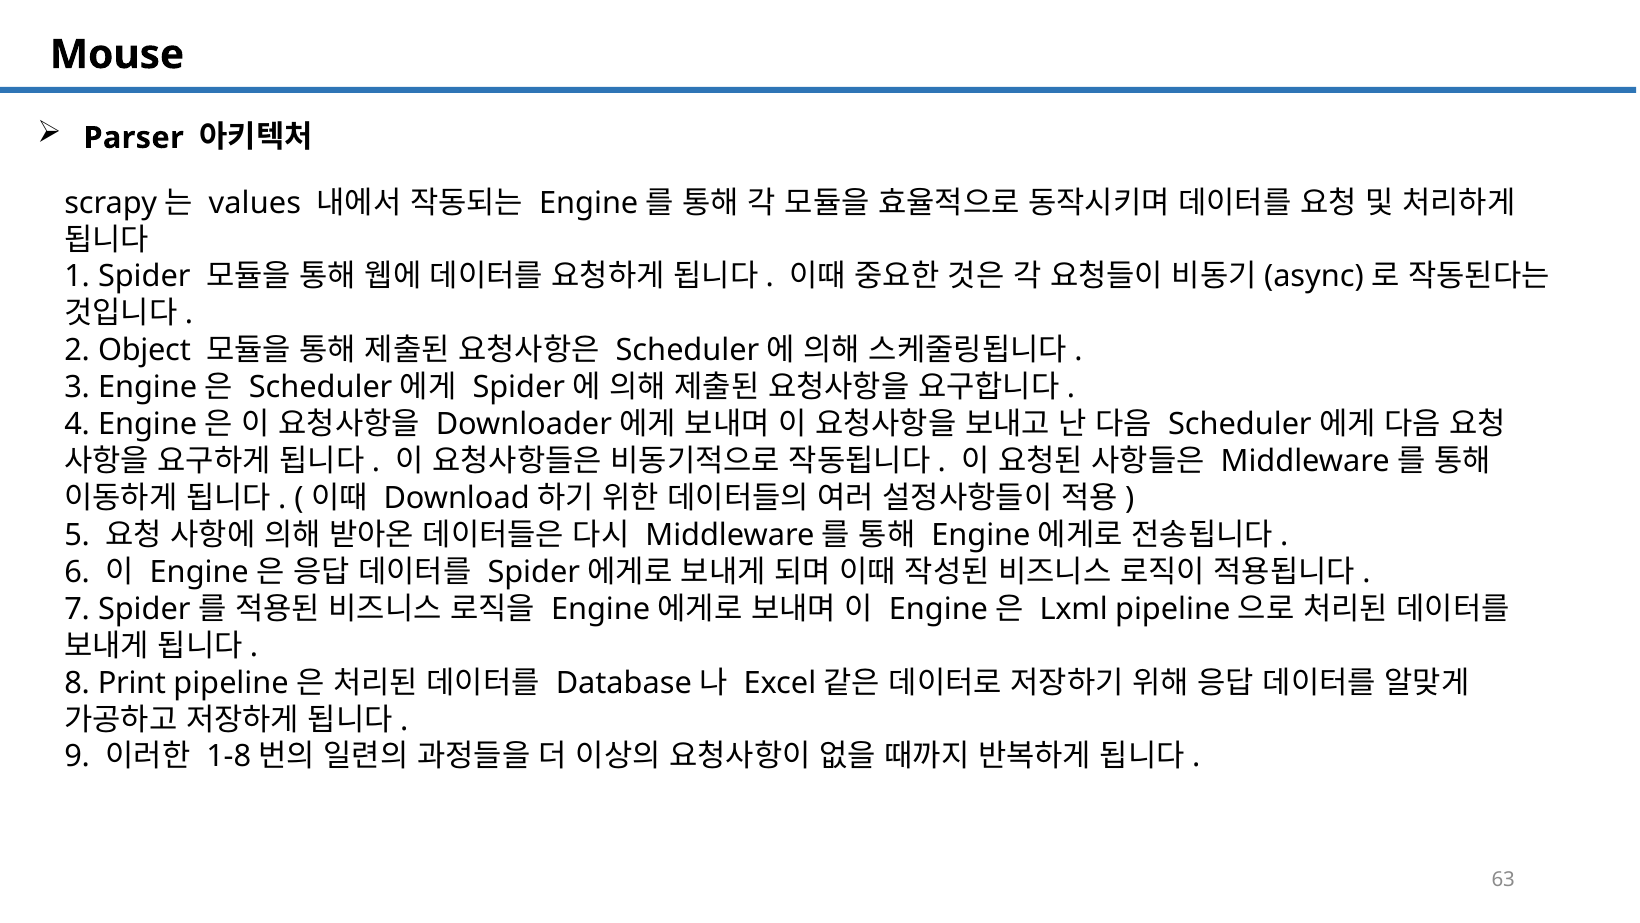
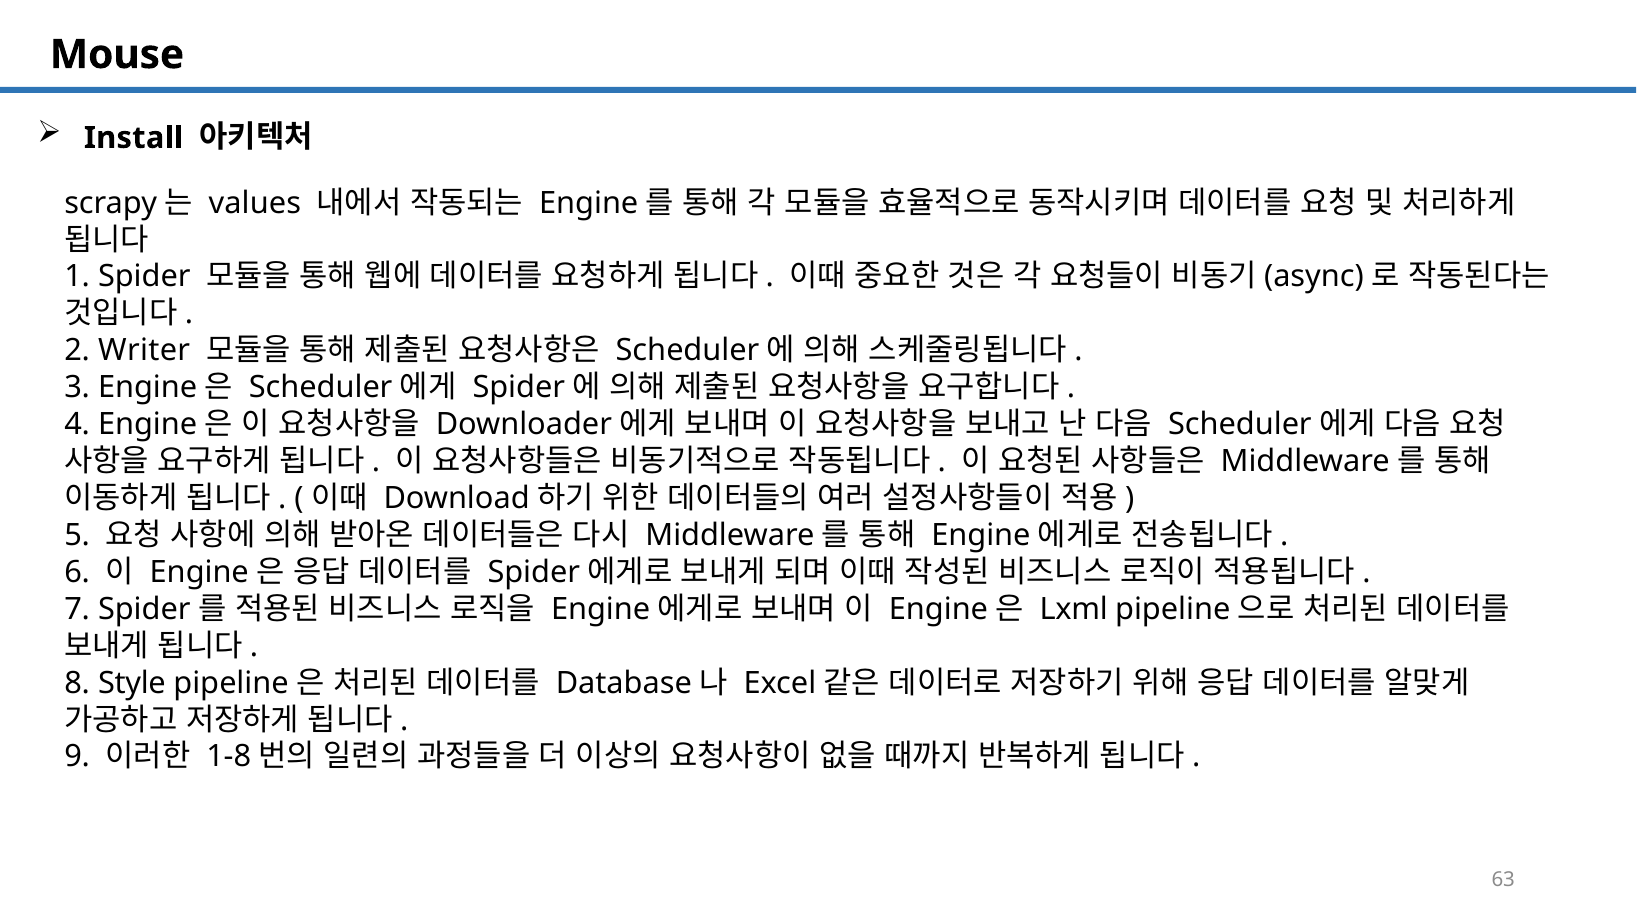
Parser: Parser -> Install
Object: Object -> Writer
Print: Print -> Style
